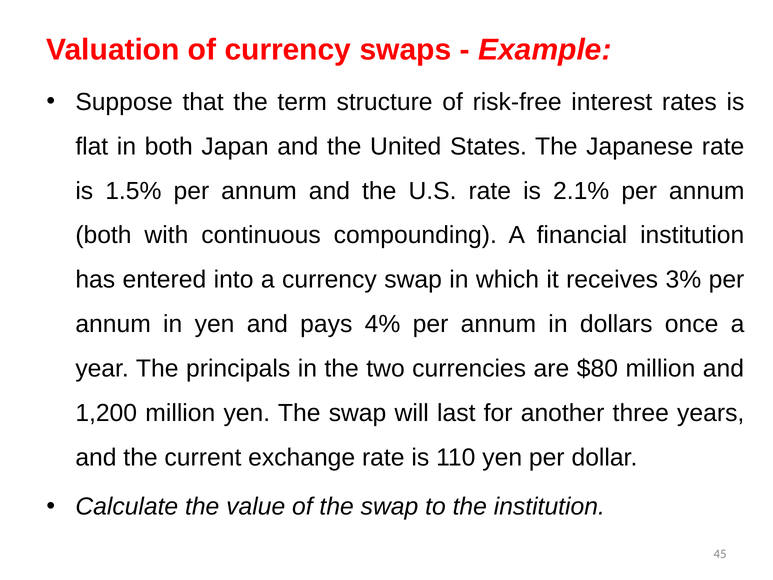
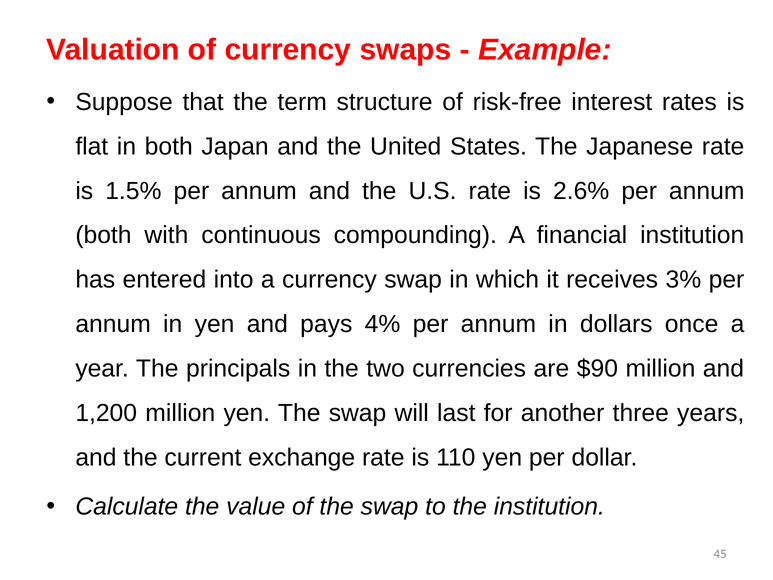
2.1%: 2.1% -> 2.6%
$80: $80 -> $90
